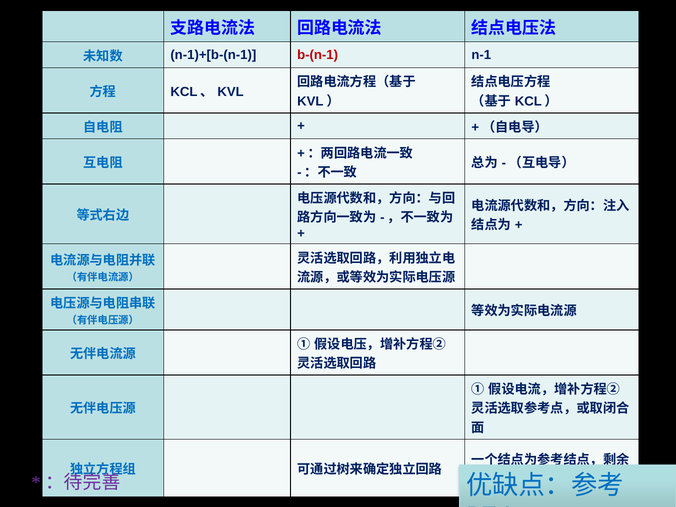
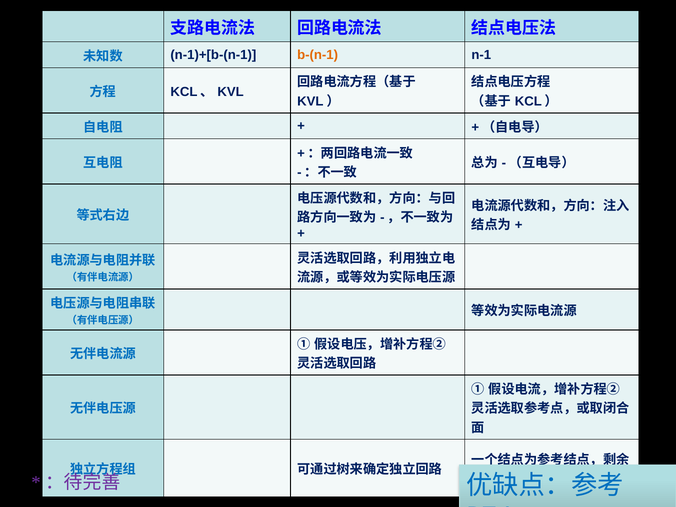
b-(n-1 colour: red -> orange
